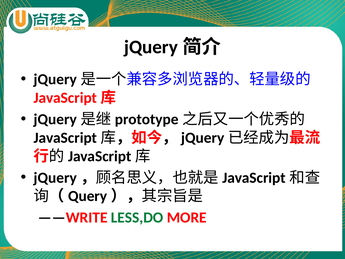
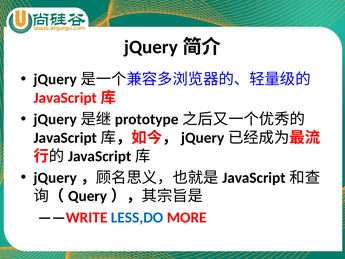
LESS,DO colour: green -> blue
